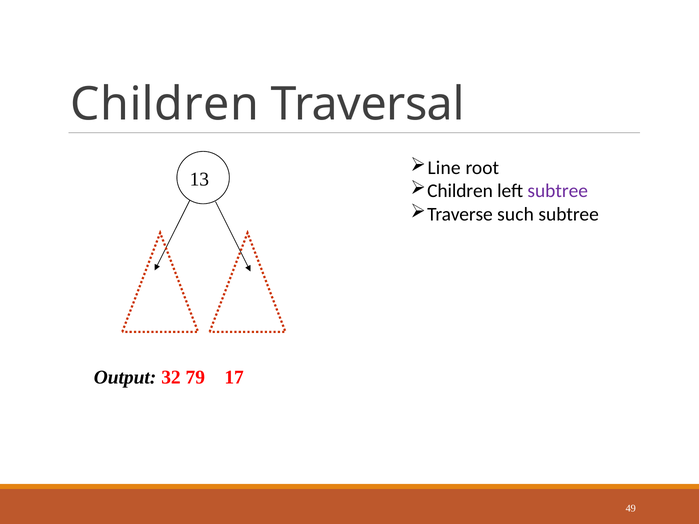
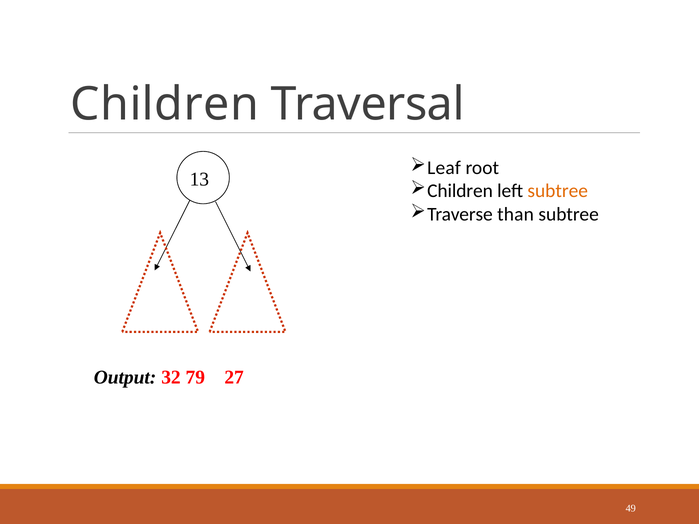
Line: Line -> Leaf
subtree at (558, 191) colour: purple -> orange
such: such -> than
17: 17 -> 27
